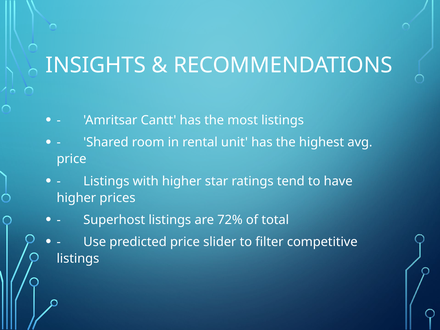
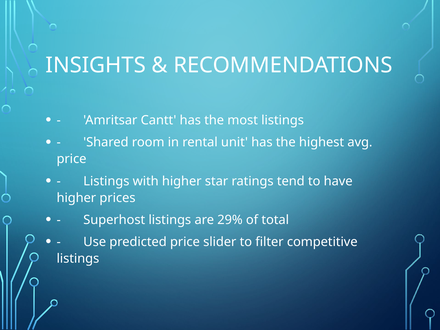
72%: 72% -> 29%
